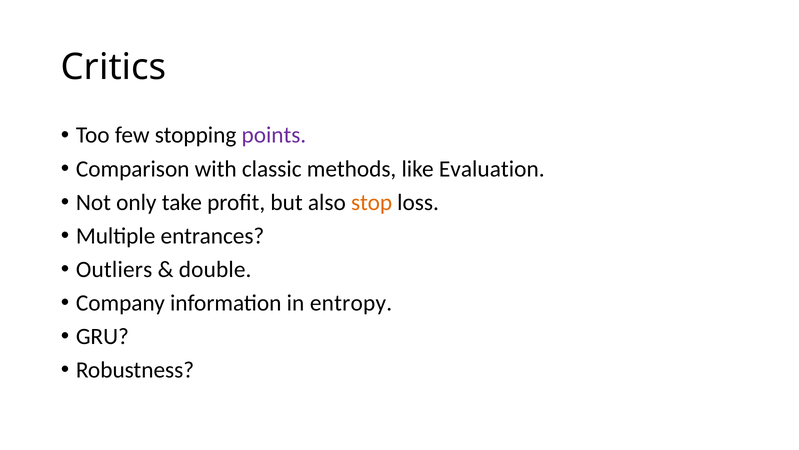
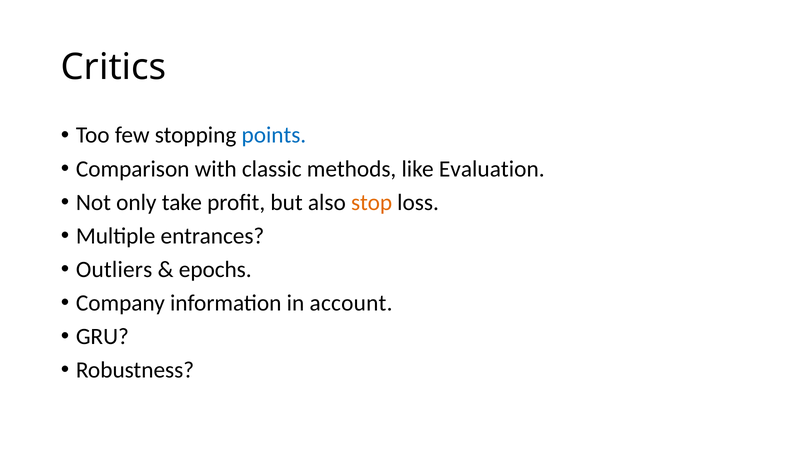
points colour: purple -> blue
double: double -> epochs
entropy: entropy -> account
